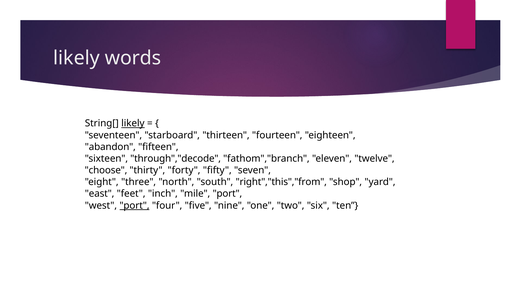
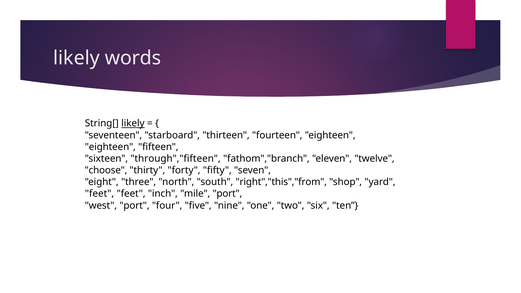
abandon at (110, 147): abandon -> eighteen
through","decode: through","decode -> through","fifteen
east at (100, 194): east -> feet
port at (135, 205) underline: present -> none
